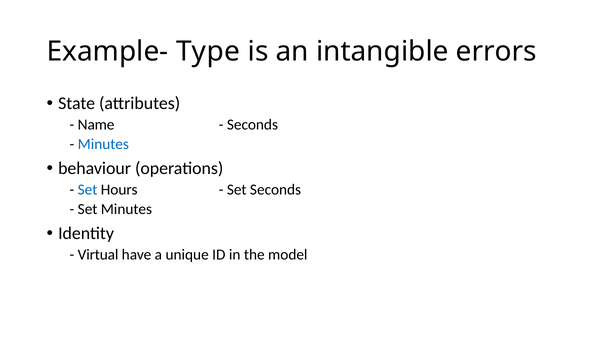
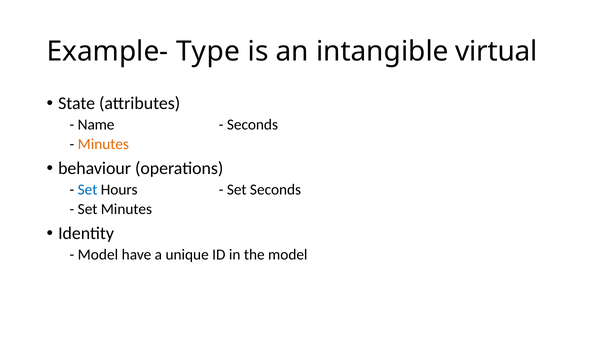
errors: errors -> virtual
Minutes at (103, 144) colour: blue -> orange
Virtual at (98, 255): Virtual -> Model
